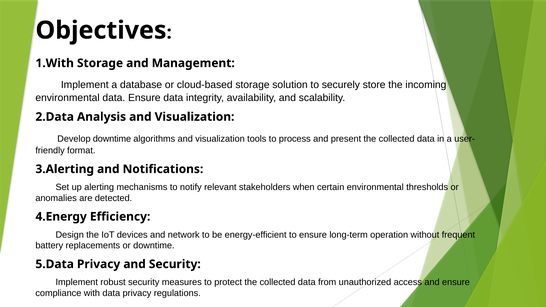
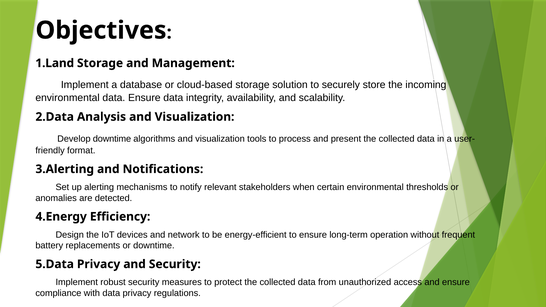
1.With: 1.With -> 1.Land
